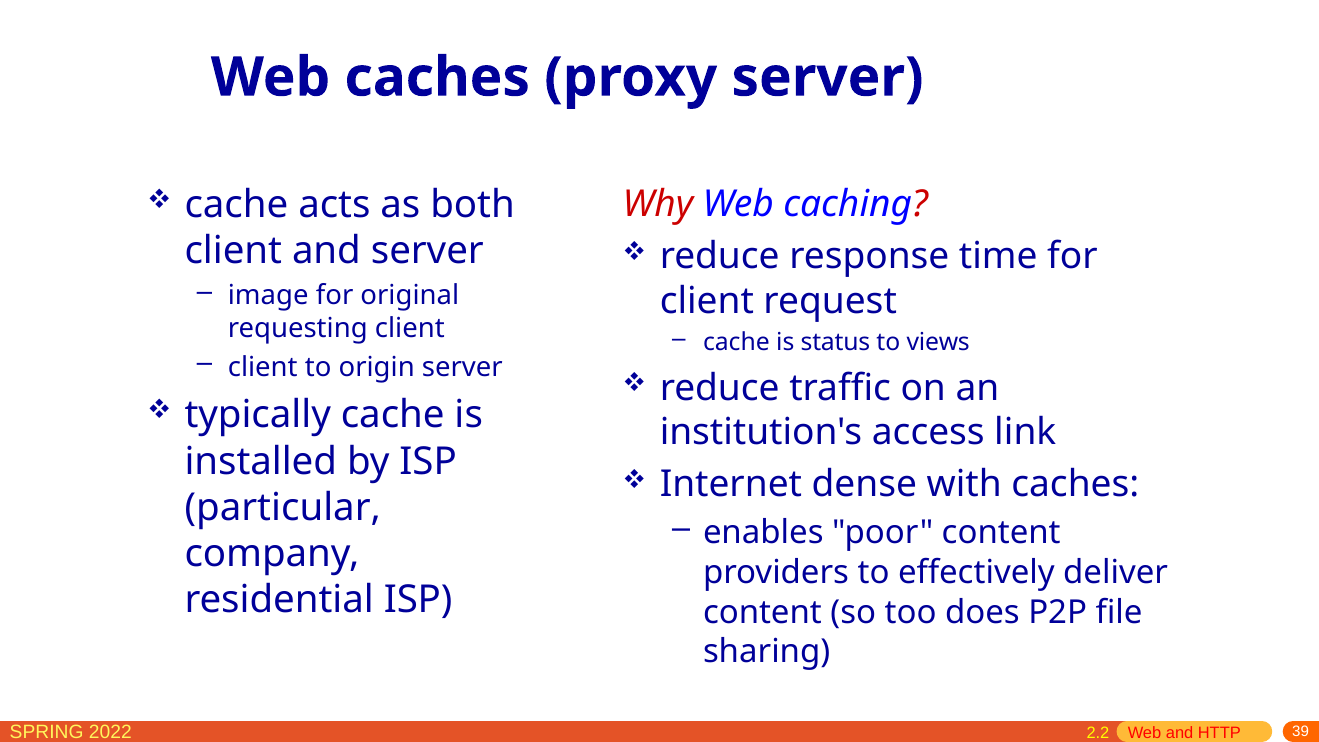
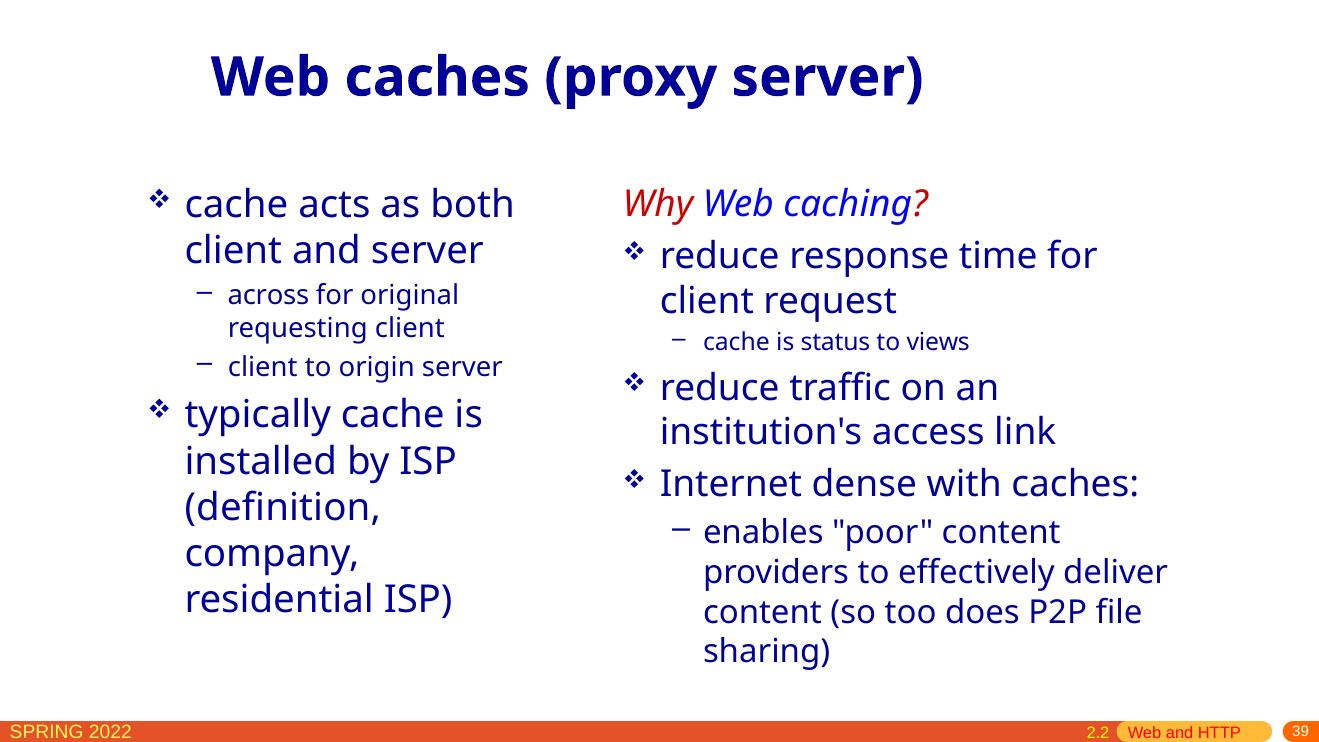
image: image -> across
particular: particular -> definition
